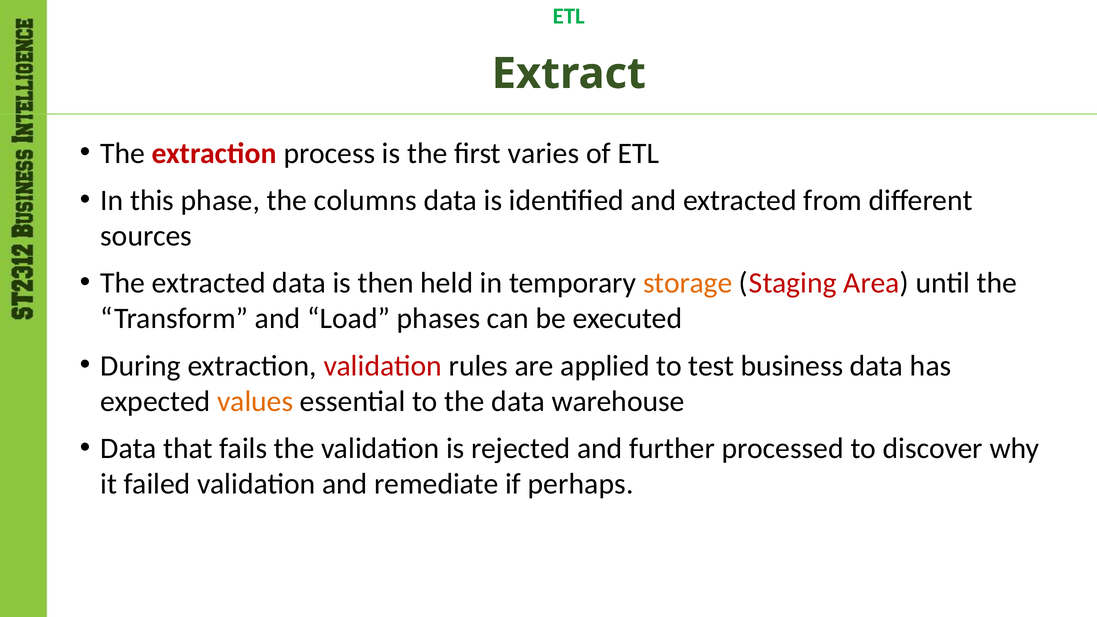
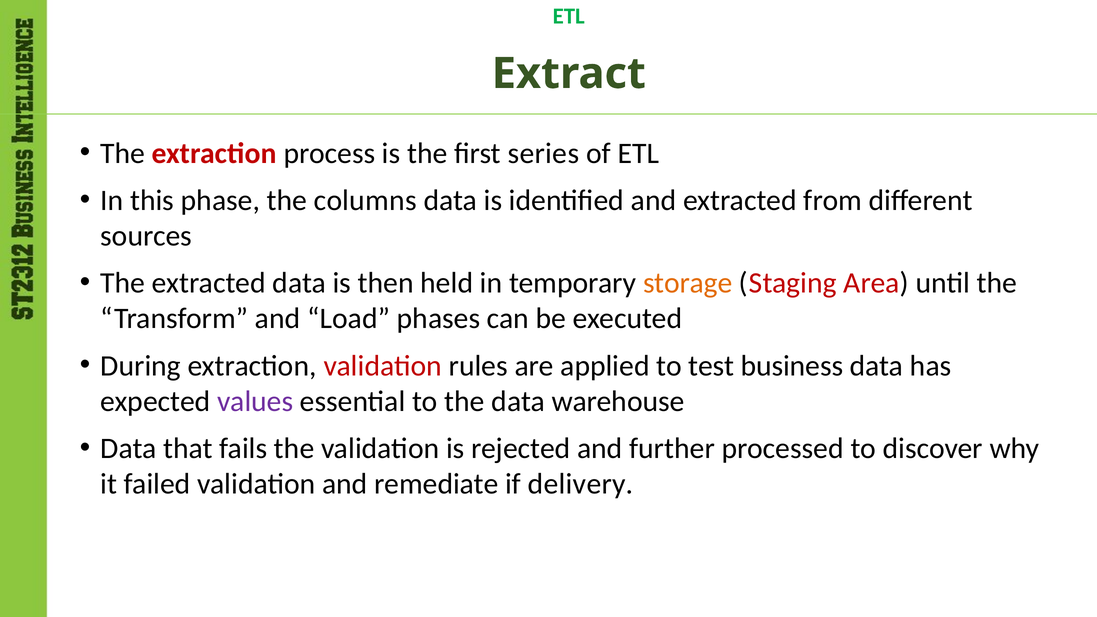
varies: varies -> series
values colour: orange -> purple
perhaps: perhaps -> delivery
